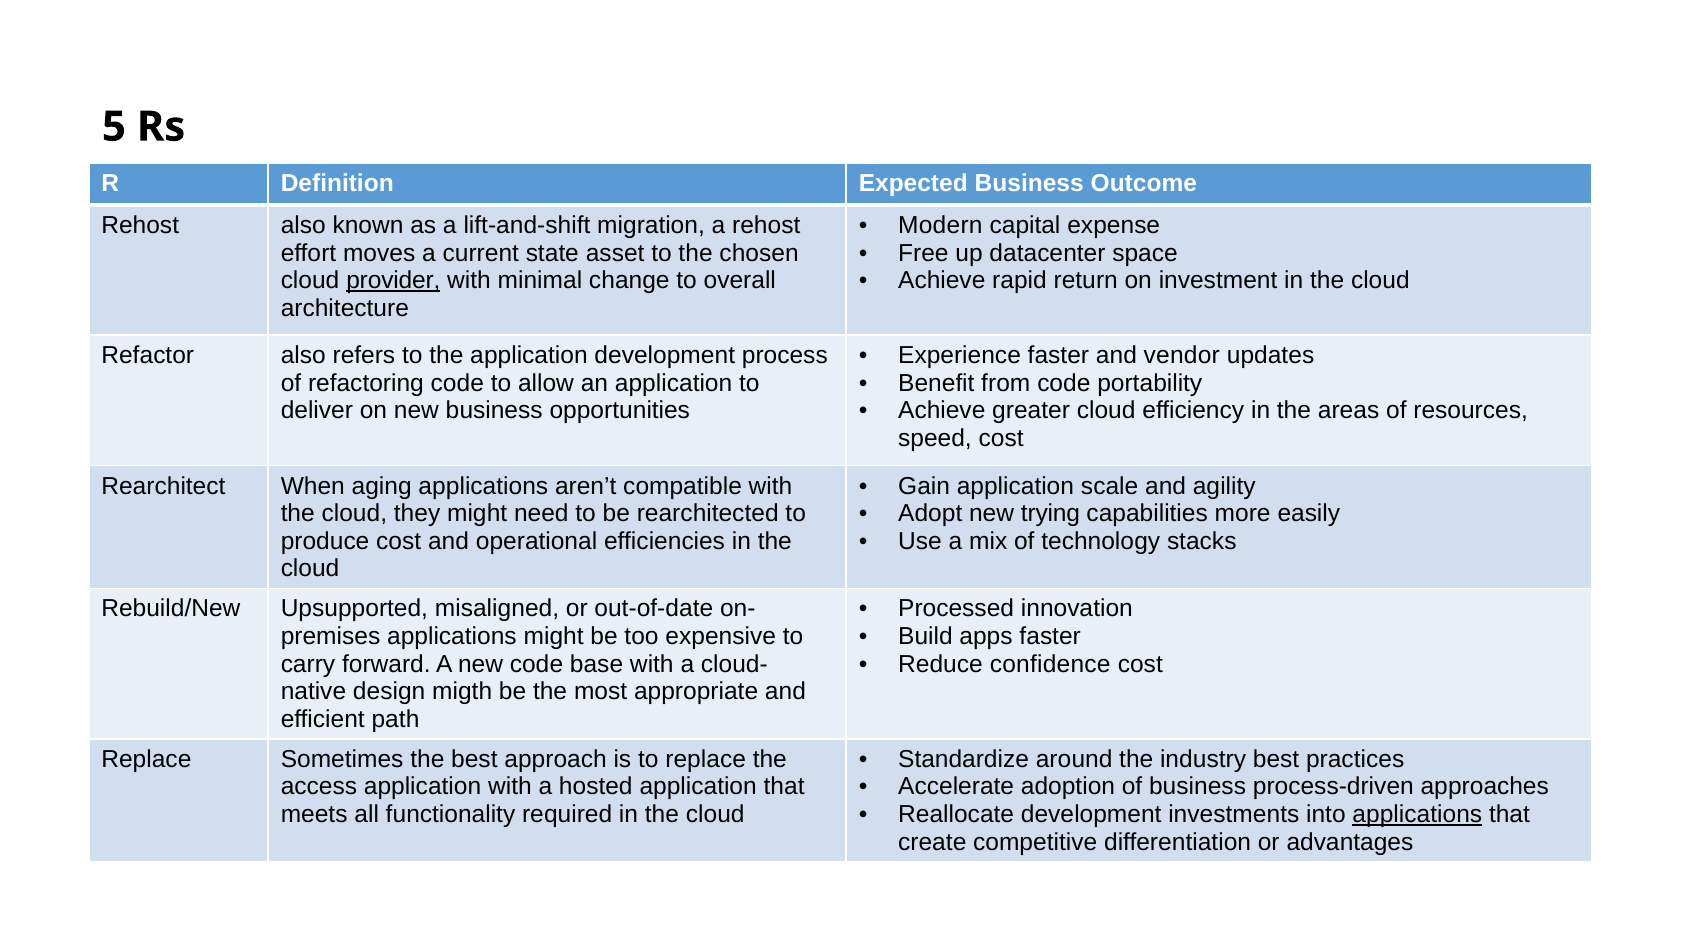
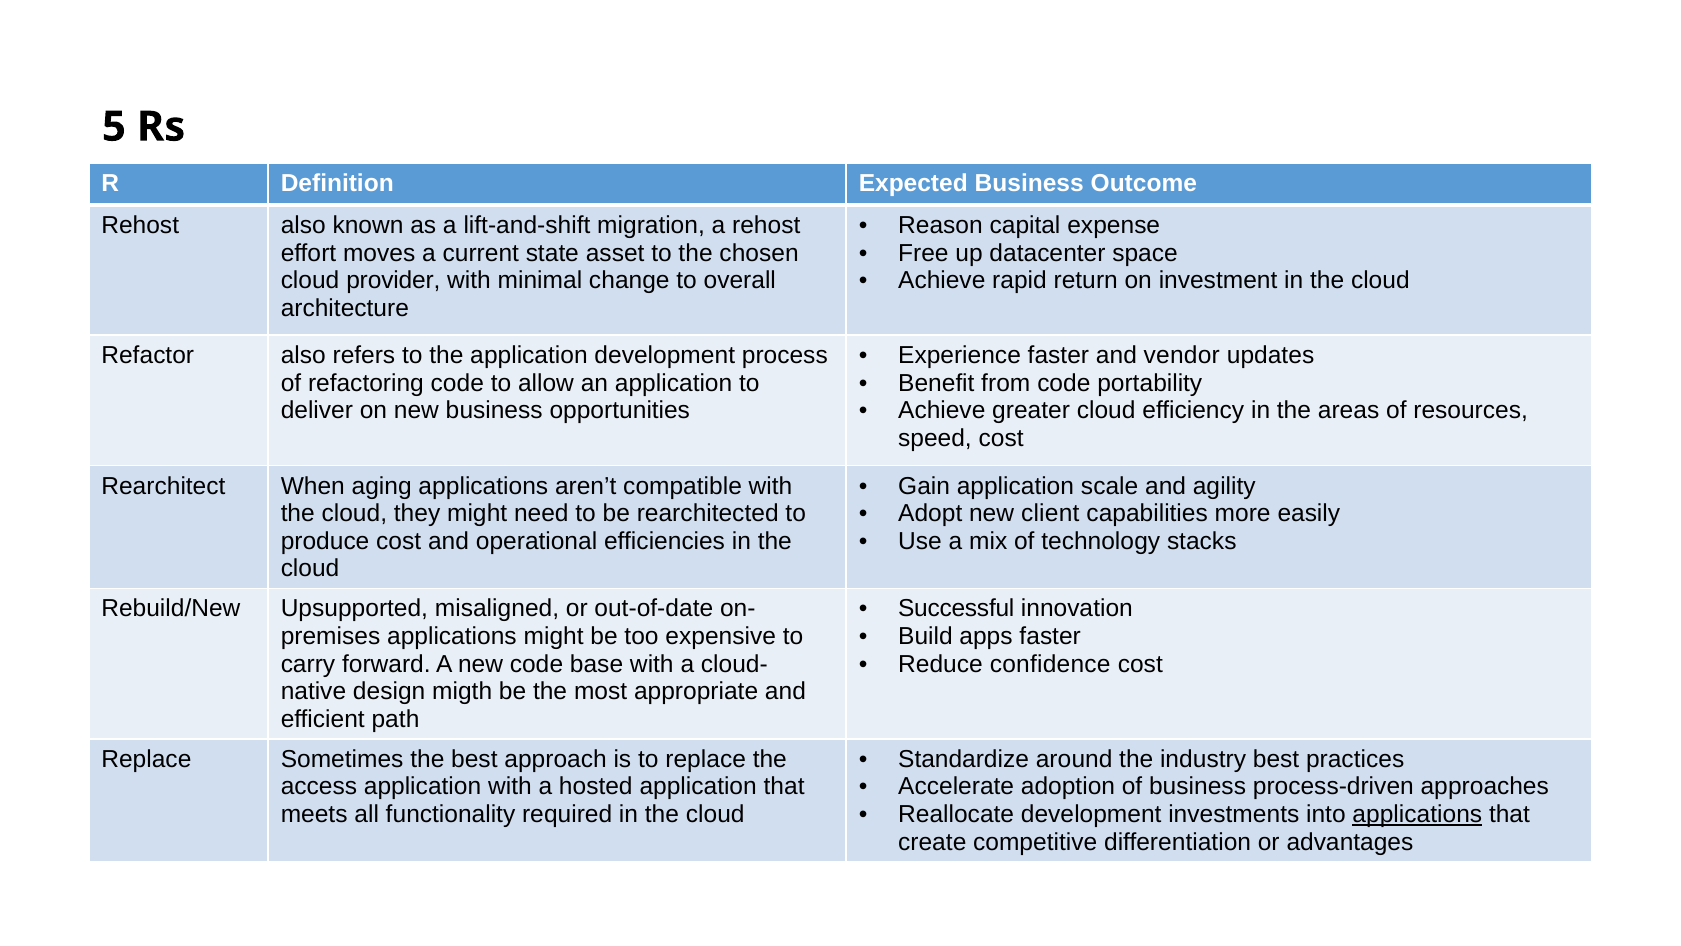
Modern: Modern -> Reason
provider underline: present -> none
trying: trying -> client
Processed: Processed -> Successful
